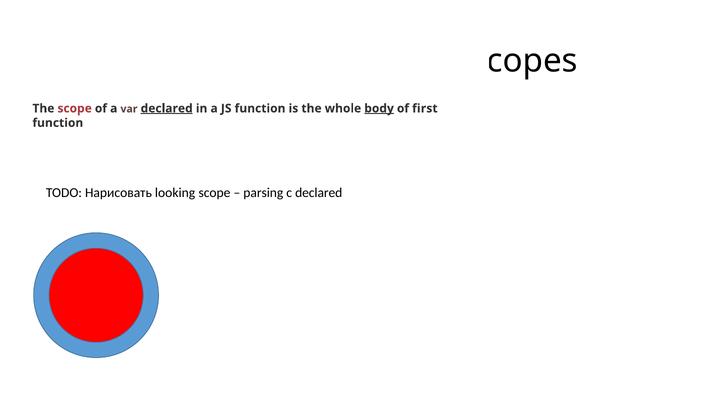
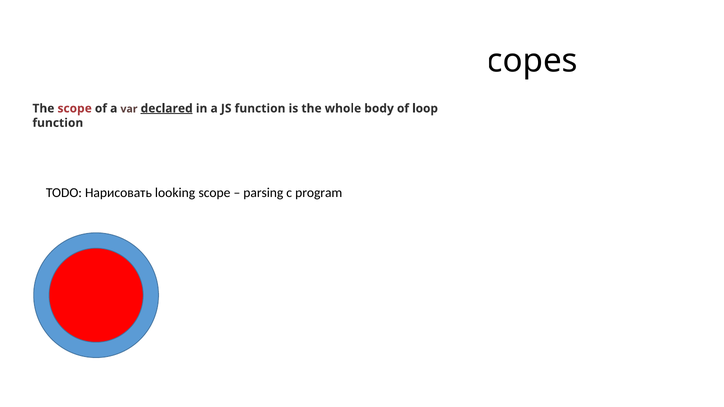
body underline: present -> none
first: first -> loop
с declared: declared -> program
